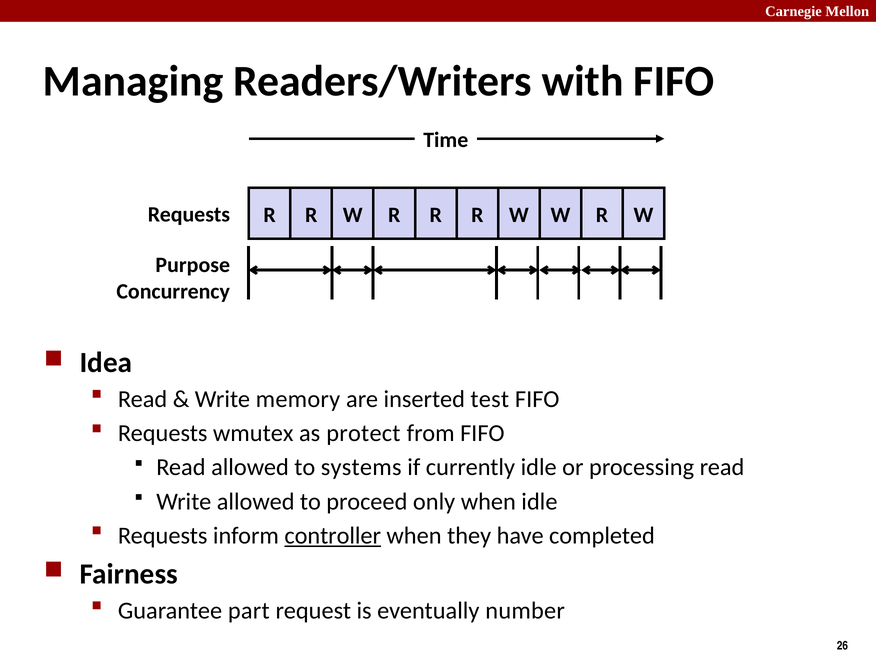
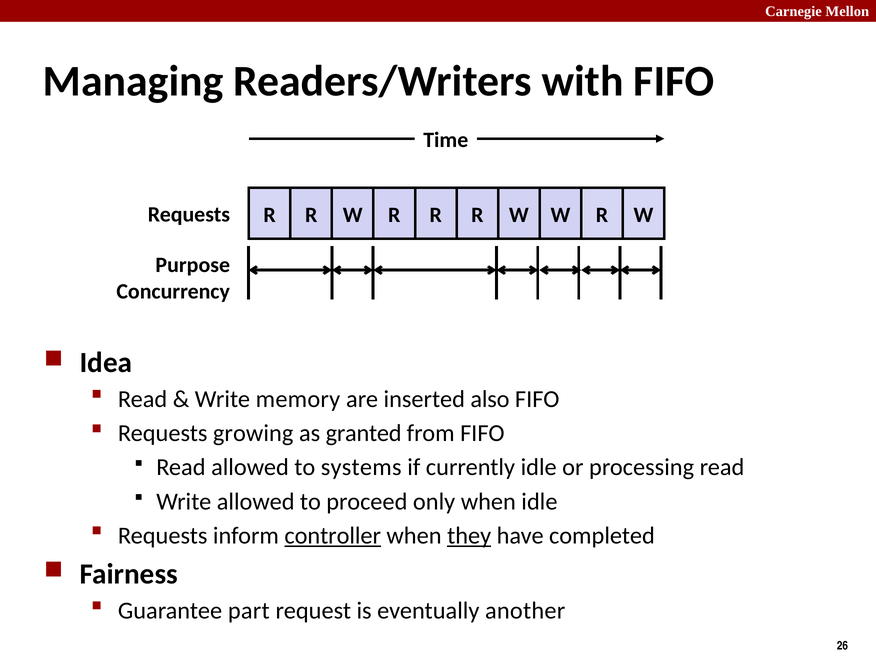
test: test -> also
wmutex: wmutex -> growing
protect: protect -> granted
they underline: none -> present
number: number -> another
